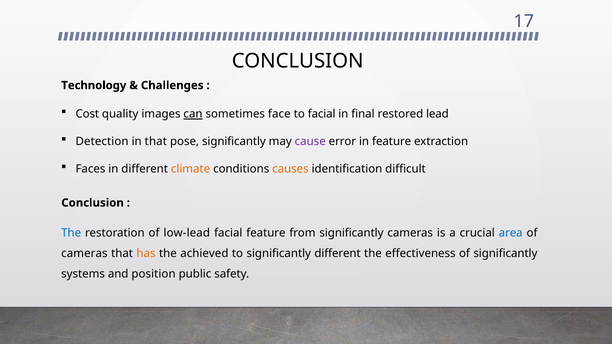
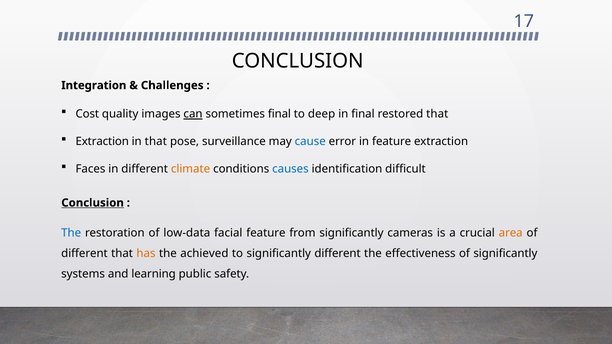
Technology: Technology -> Integration
sometimes face: face -> final
to facial: facial -> deep
restored lead: lead -> that
Detection at (102, 142): Detection -> Extraction
pose significantly: significantly -> surveillance
cause colour: purple -> blue
causes colour: orange -> blue
Conclusion at (93, 203) underline: none -> present
low-lead: low-lead -> low-data
area colour: blue -> orange
cameras at (84, 254): cameras -> different
position: position -> learning
